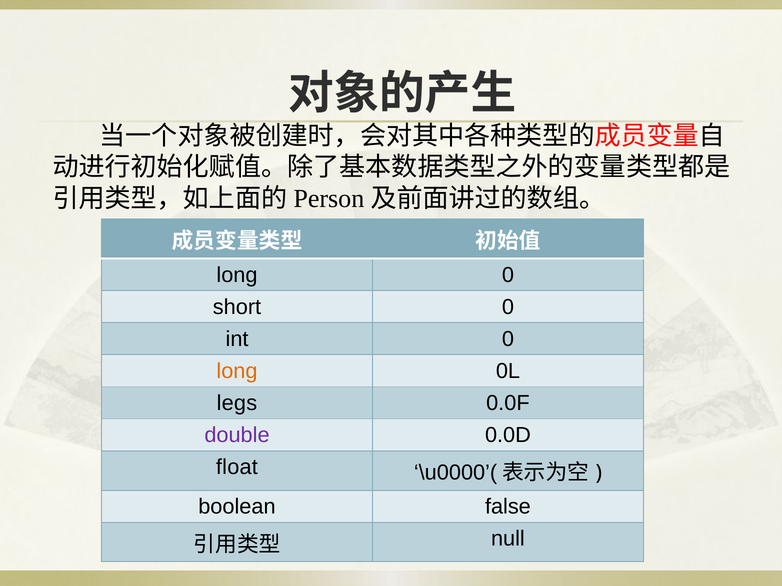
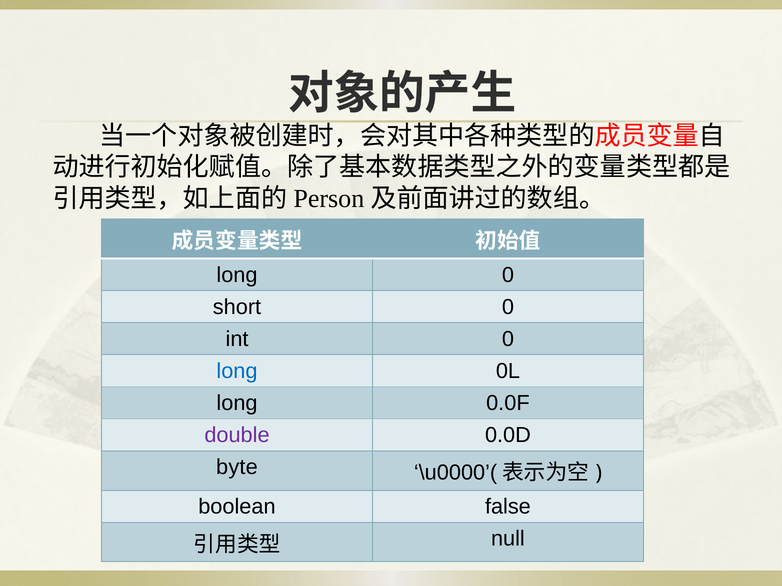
long at (237, 371) colour: orange -> blue
legs at (237, 403): legs -> long
float: float -> byte
